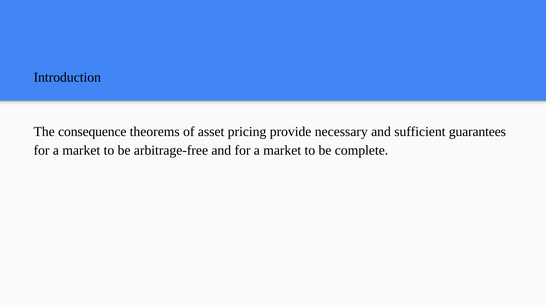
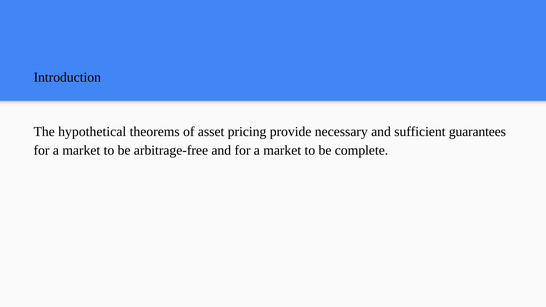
consequence: consequence -> hypothetical
